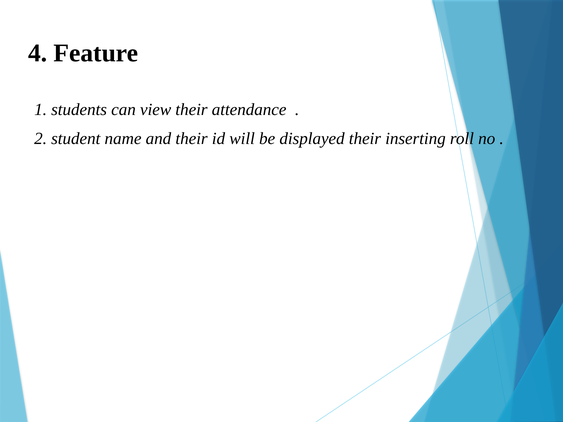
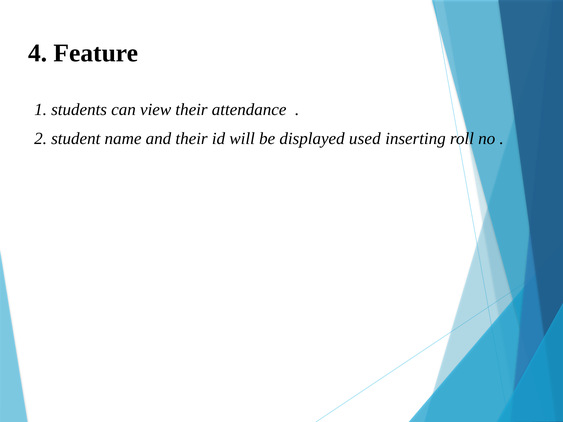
displayed their: their -> used
